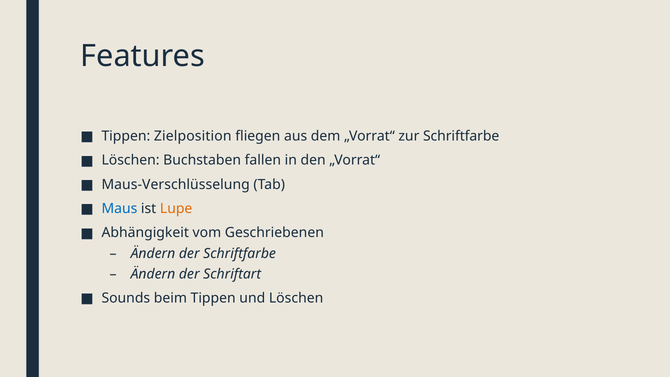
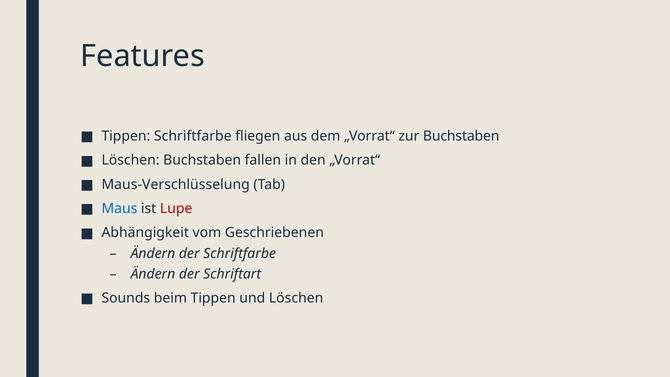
Tippen Zielposition: Zielposition -> Schriftfarbe
zur Schriftfarbe: Schriftfarbe -> Buchstaben
Lupe colour: orange -> red
